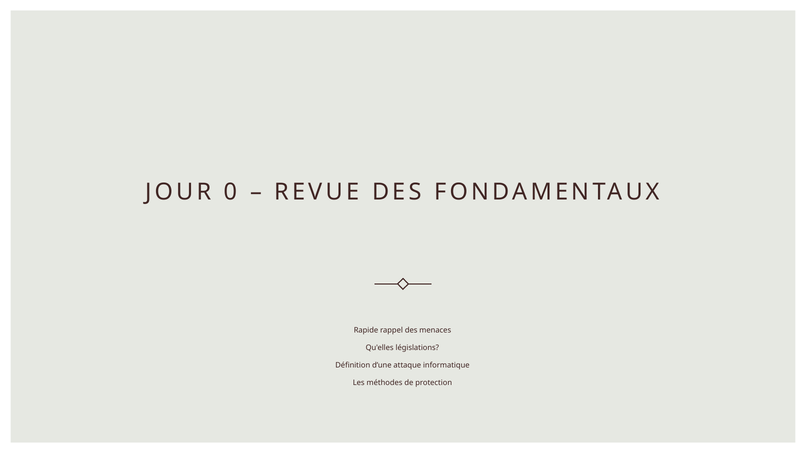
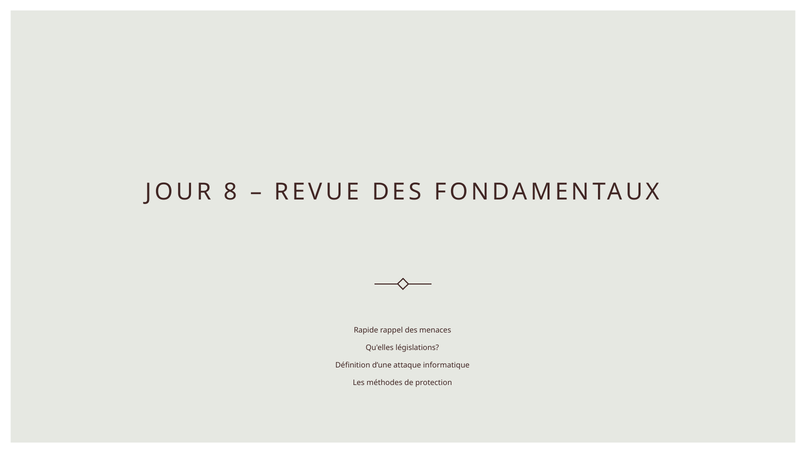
0: 0 -> 8
